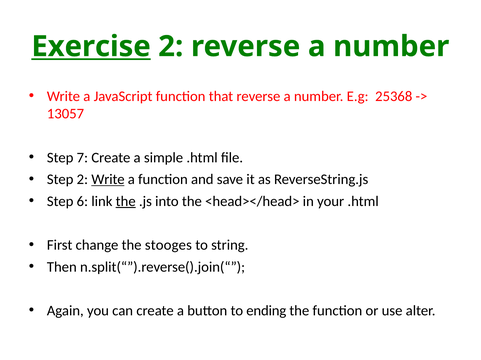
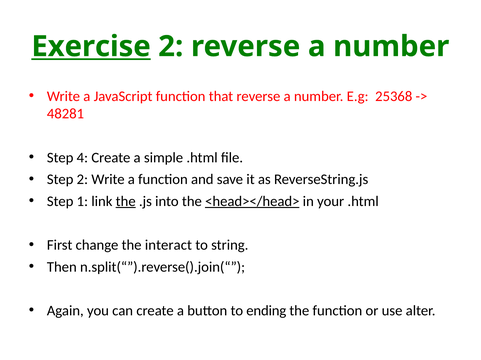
13057: 13057 -> 48281
7: 7 -> 4
Write at (108, 180) underline: present -> none
6: 6 -> 1
<head></head> underline: none -> present
stooges: stooges -> interact
